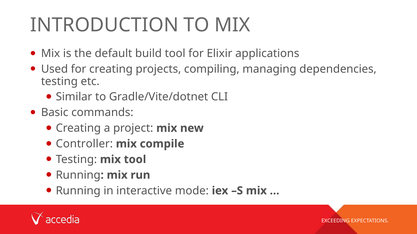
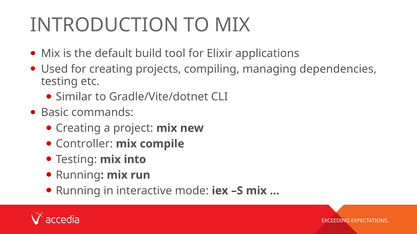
mix tool: tool -> into
